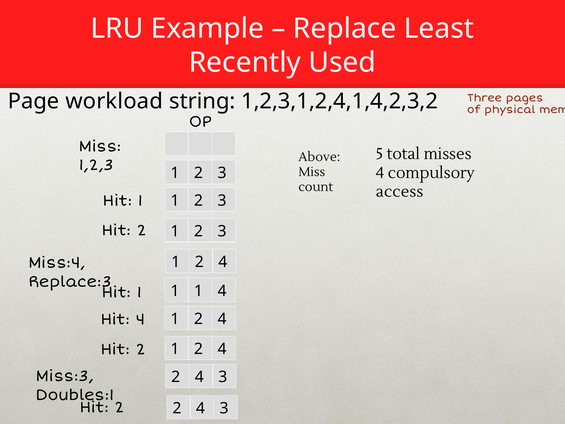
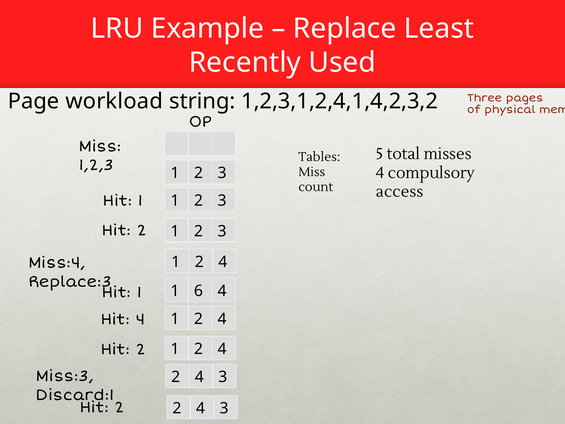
Above: Above -> Tables
1 1: 1 -> 6
Doubles:1: Doubles:1 -> Discard:1
